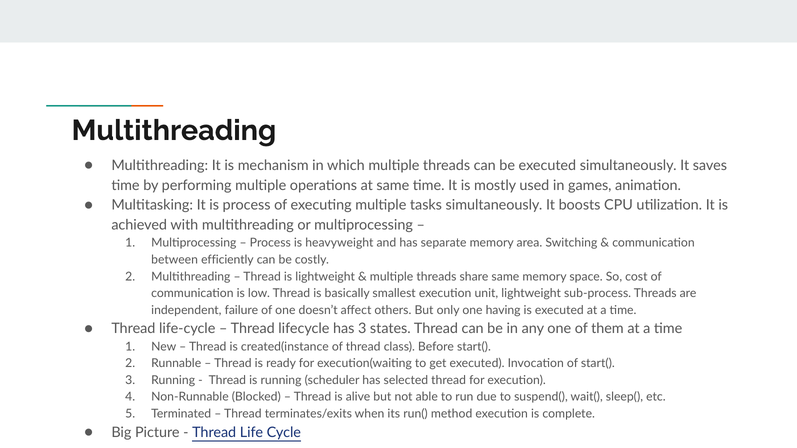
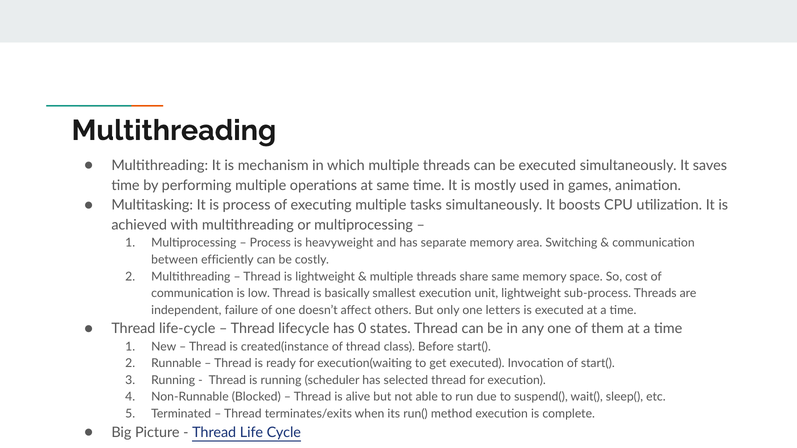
having: having -> letters
has 3: 3 -> 0
